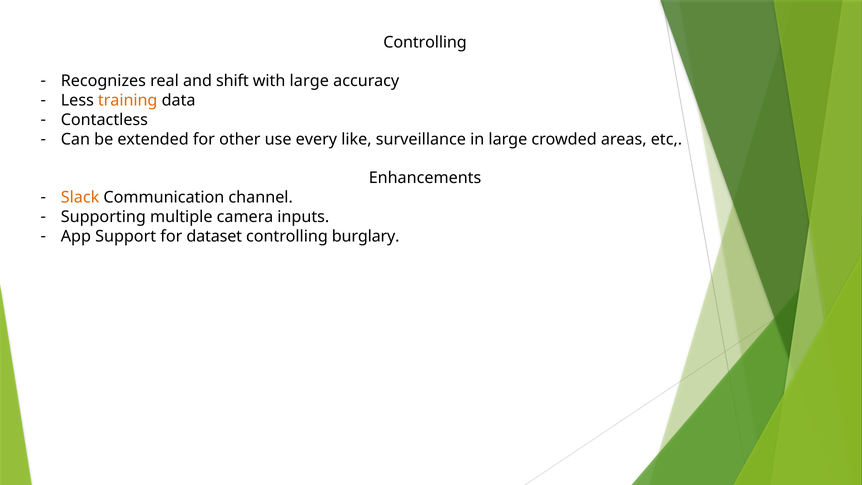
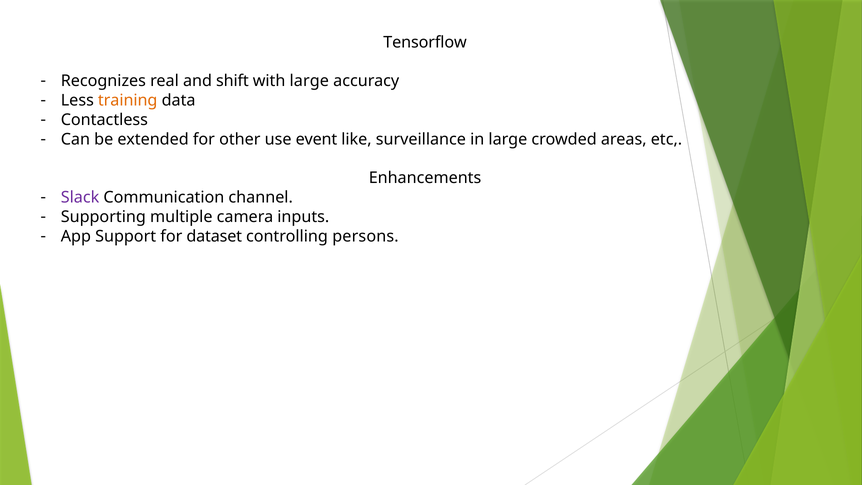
Controlling at (425, 42): Controlling -> Tensorflow
every: every -> event
Slack colour: orange -> purple
burglary: burglary -> persons
